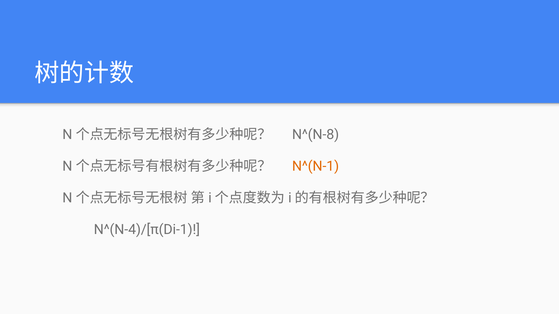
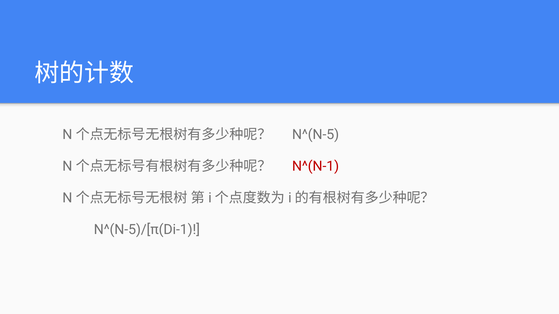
N^(N-8: N^(N-8 -> N^(N-5
N^(N-1 colour: orange -> red
N^(N-4)/[π(Di-1: N^(N-4)/[π(Di-1 -> N^(N-5)/[π(Di-1
